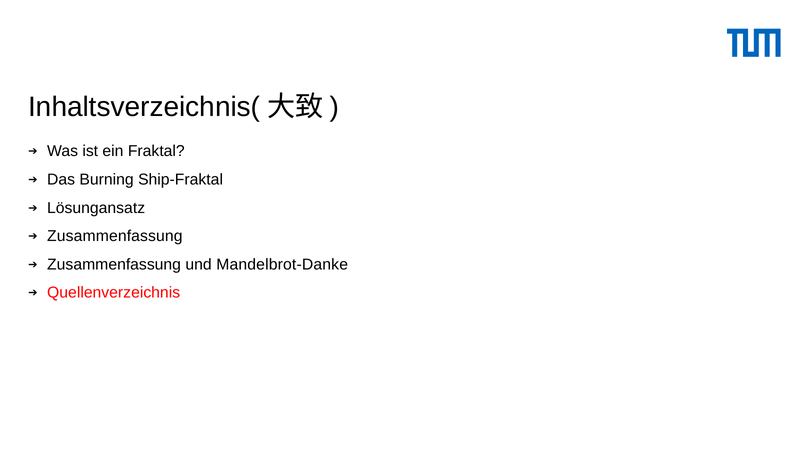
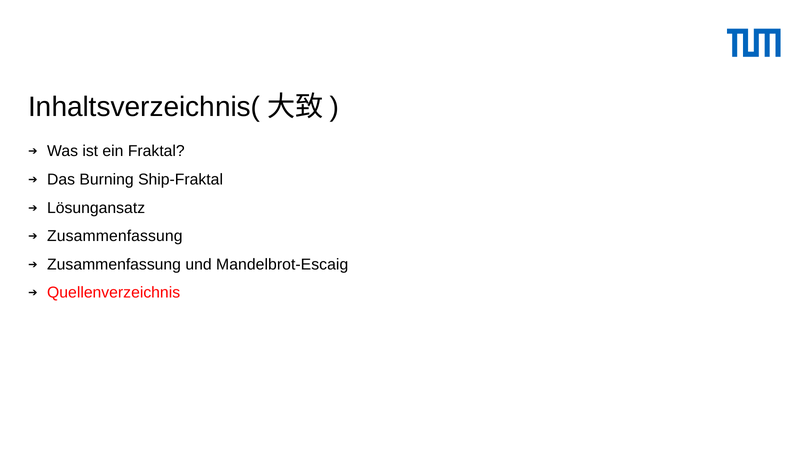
Mandelbrot-Danke: Mandelbrot-Danke -> Mandelbrot-Escaig
